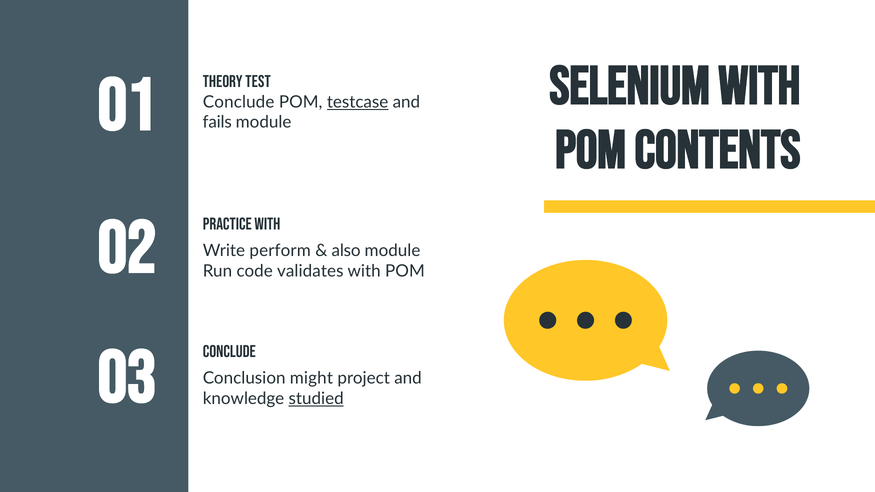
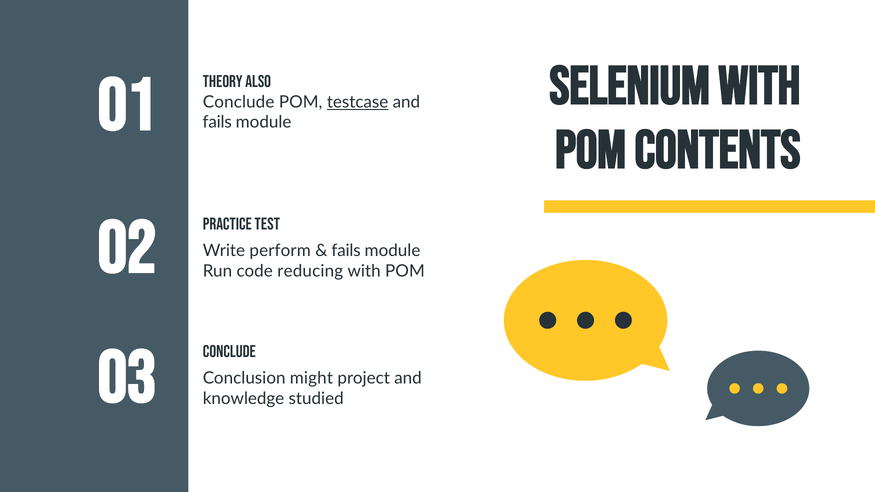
test: test -> also
practice with: with -> test
also at (346, 251): also -> fails
validates: validates -> reducing
studied underline: present -> none
